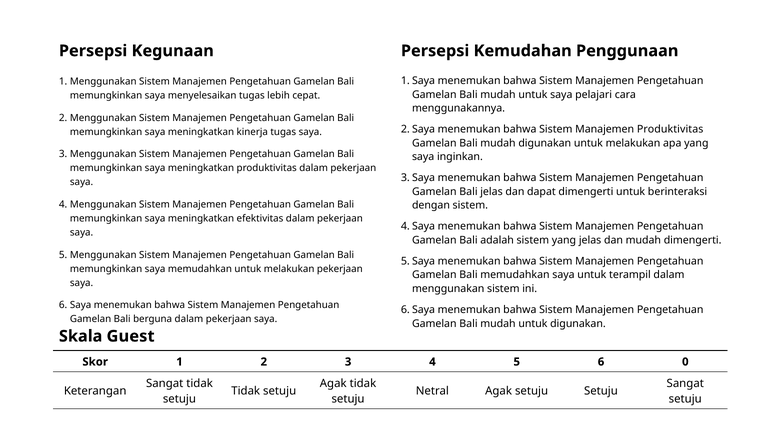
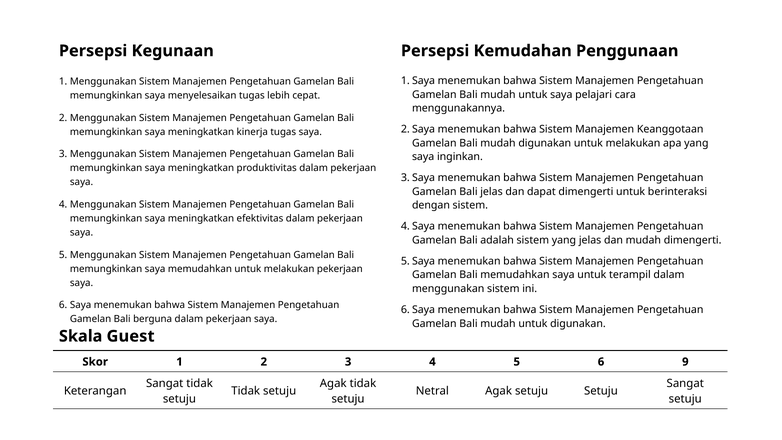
Manajemen Produktivitas: Produktivitas -> Keanggotaan
0: 0 -> 9
